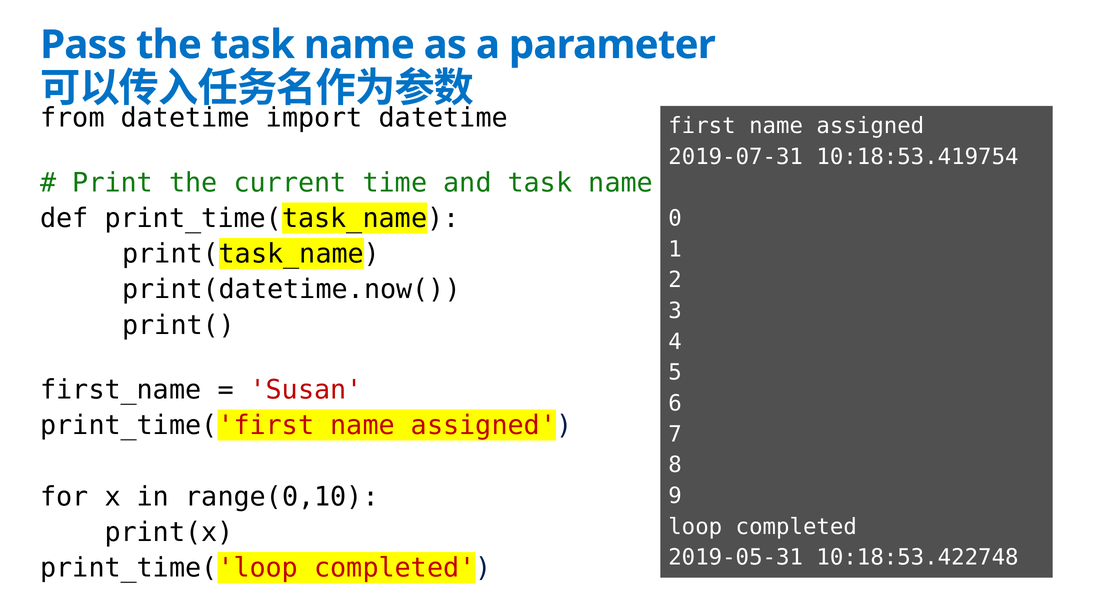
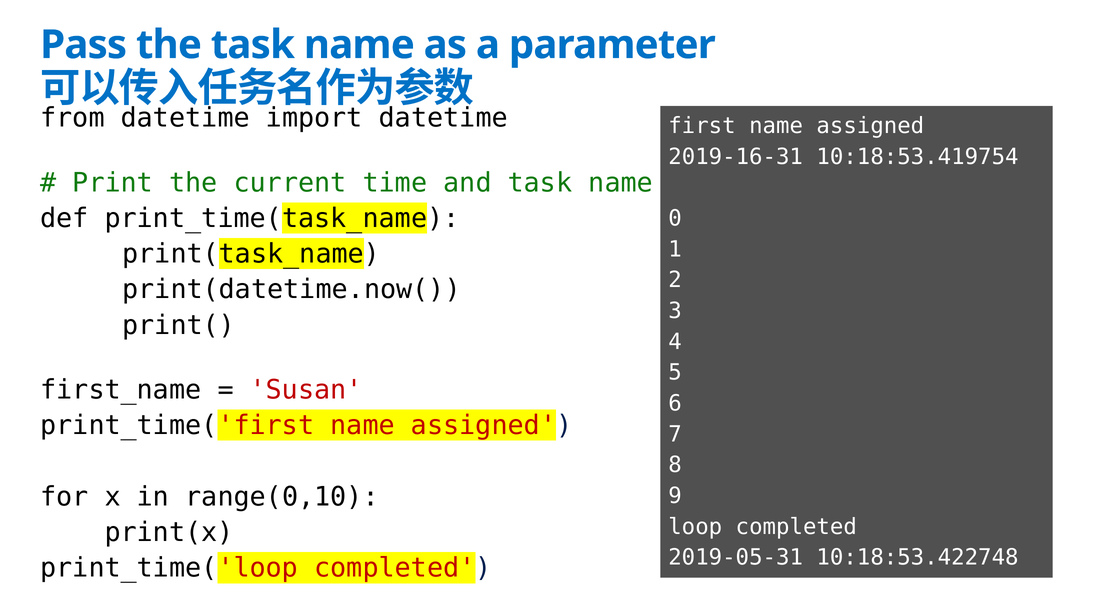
2019-07-31: 2019-07-31 -> 2019-16-31
